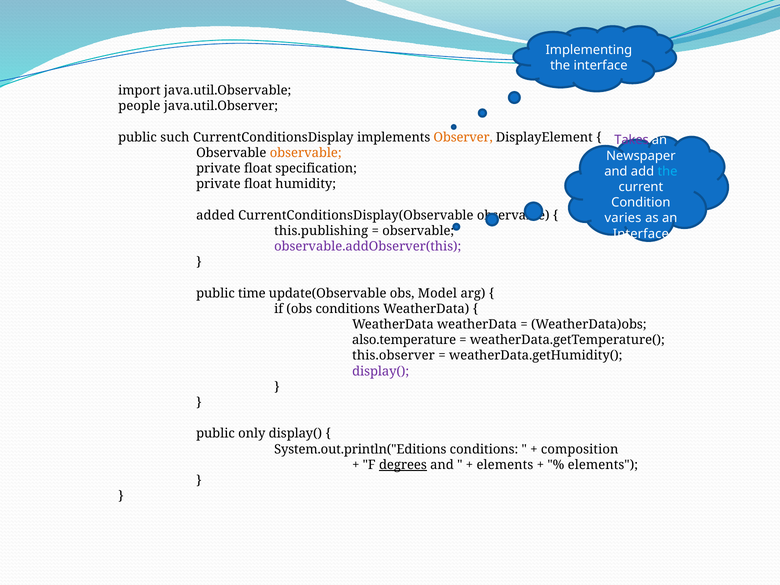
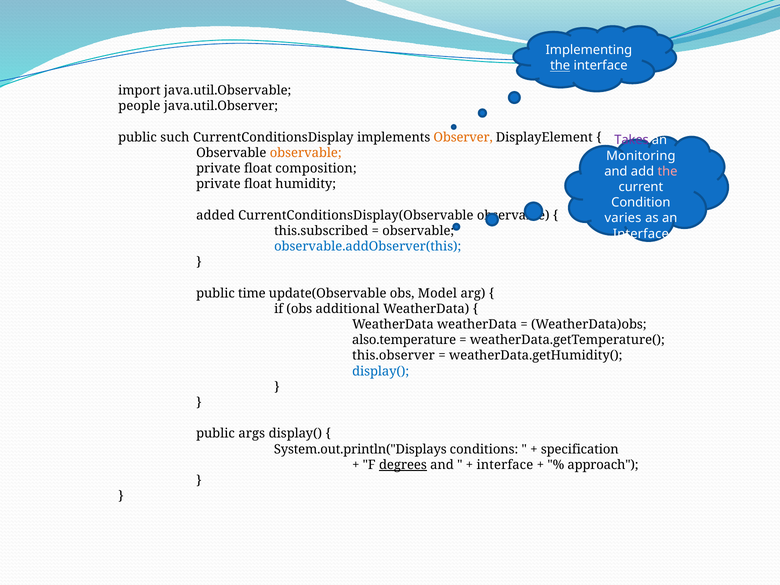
the at (560, 66) underline: none -> present
Newspaper: Newspaper -> Monitoring
specification: specification -> composition
the at (668, 171) colour: light blue -> pink
this.publishing: this.publishing -> this.subscribed
observable.addObserver(this colour: purple -> blue
obs conditions: conditions -> additional
display( at (381, 371) colour: purple -> blue
only: only -> args
System.out.println("Editions: System.out.println("Editions -> System.out.println("Displays
composition: composition -> specification
elements at (505, 465): elements -> interface
elements at (603, 465): elements -> approach
